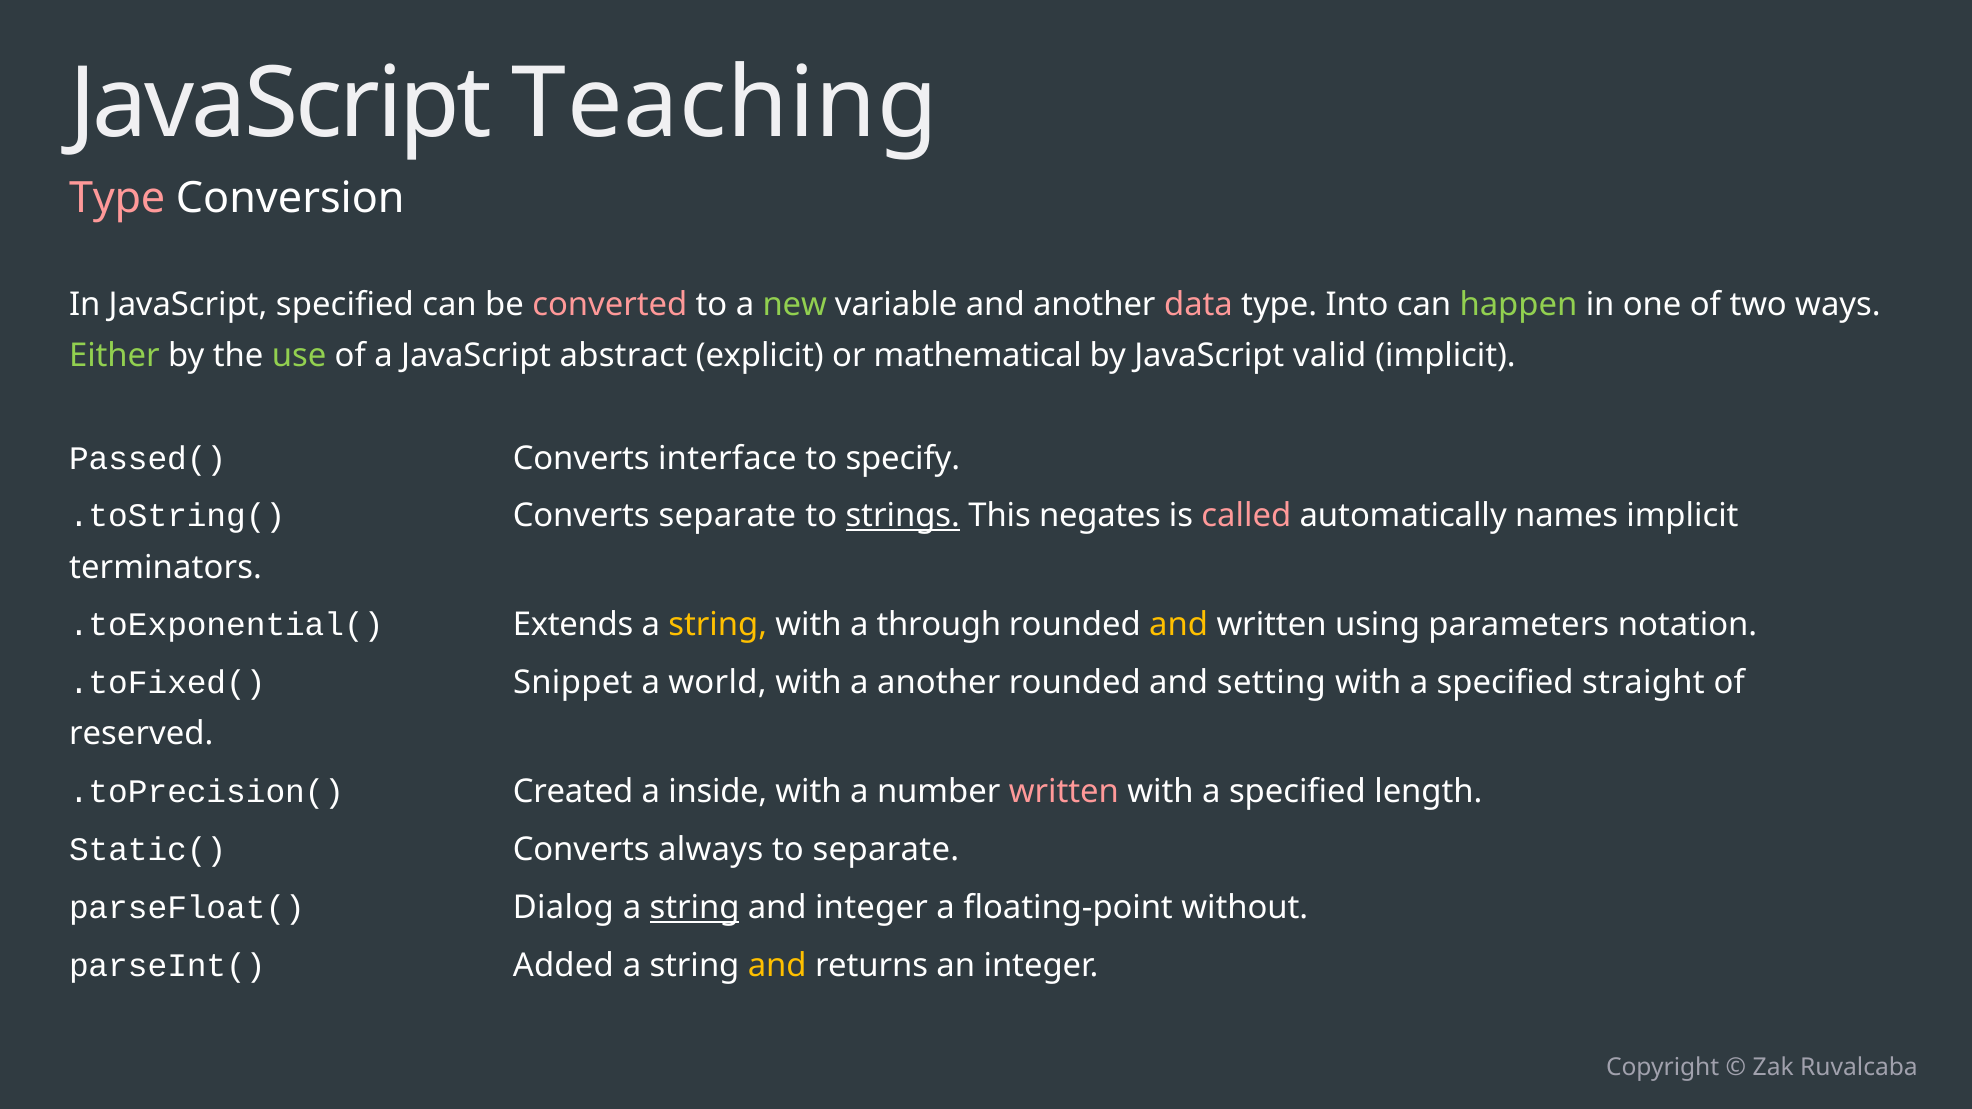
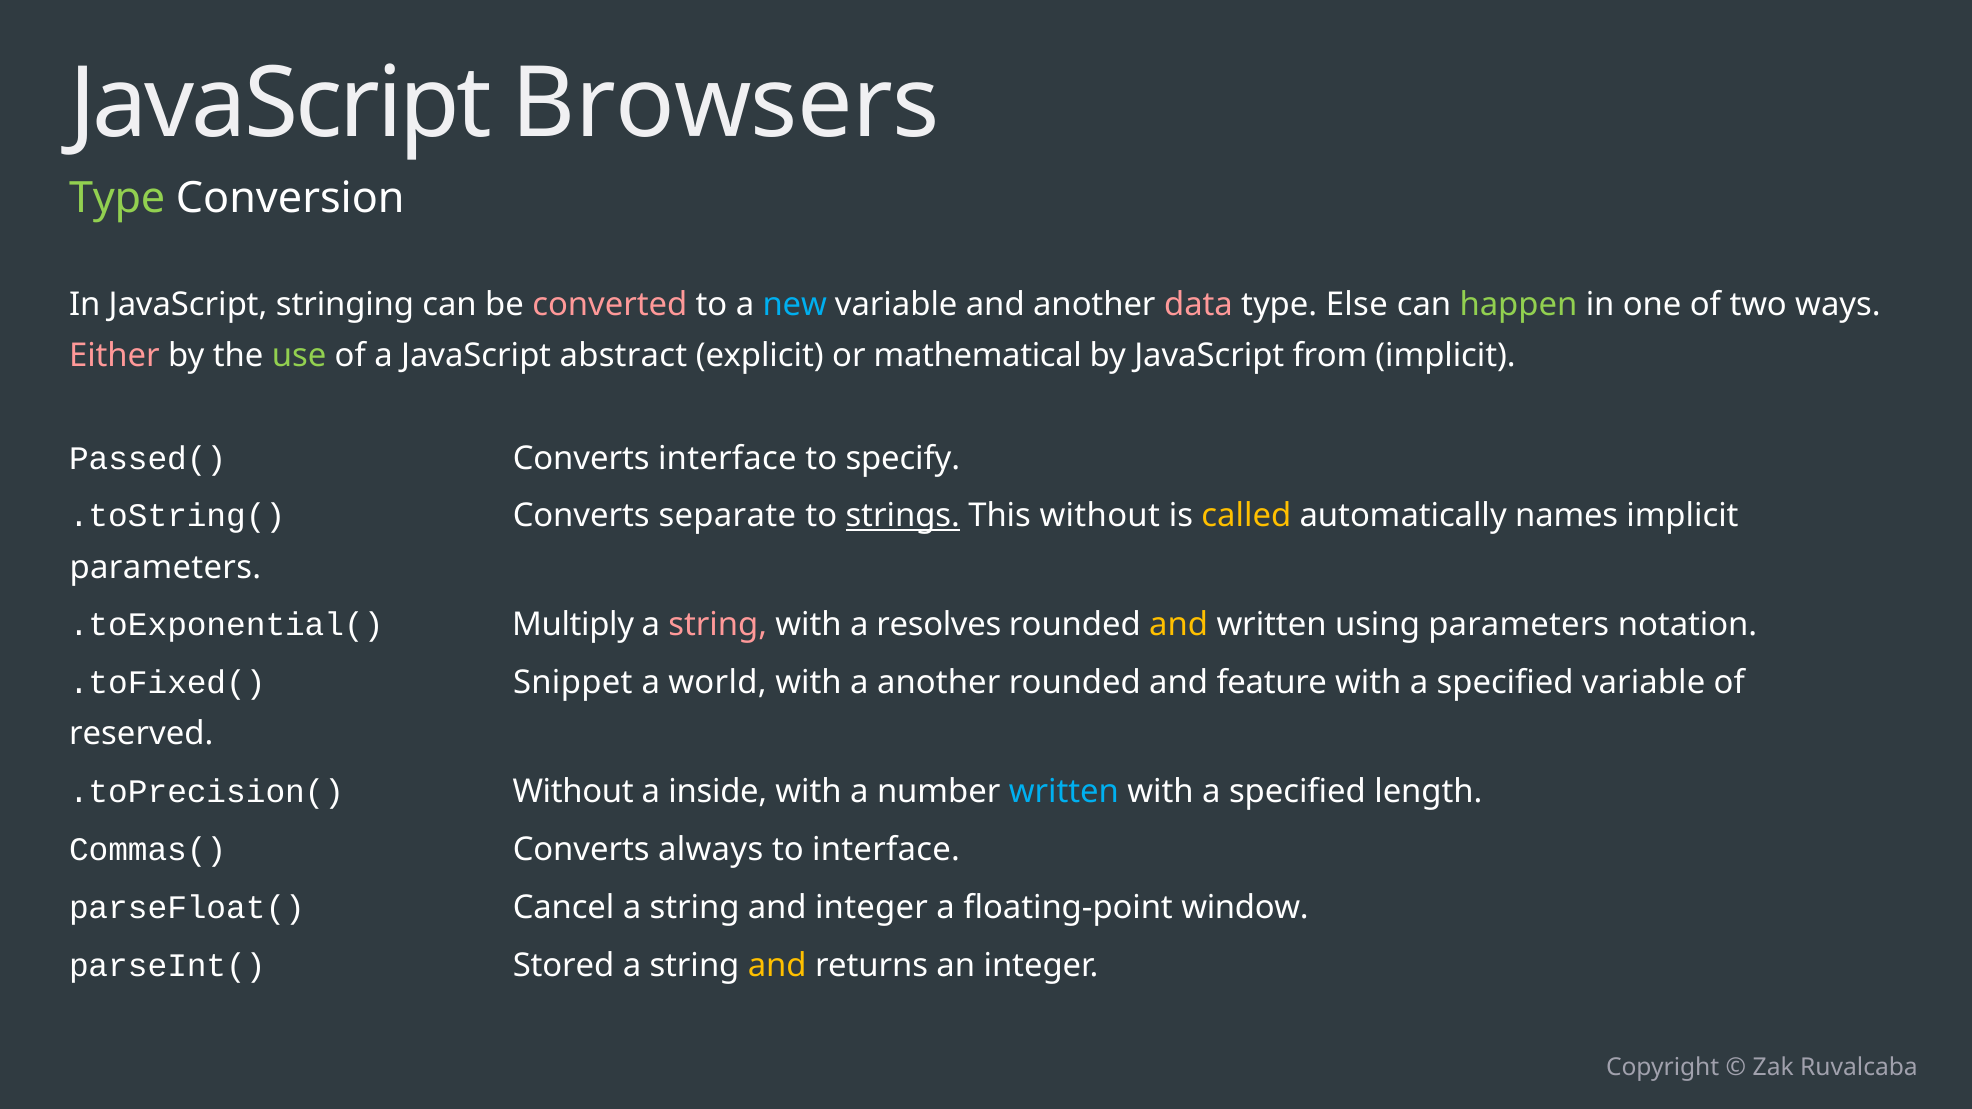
Teaching: Teaching -> Browsers
Type at (117, 199) colour: pink -> light green
JavaScript specified: specified -> stringing
new colour: light green -> light blue
Into: Into -> Else
Either colour: light green -> pink
valid: valid -> from
This negates: negates -> without
called colour: pink -> yellow
terminators at (165, 567): terminators -> parameters
Extends: Extends -> Multiply
string at (718, 625) colour: yellow -> pink
through: through -> resolves
setting: setting -> feature
specified straight: straight -> variable
.toPrecision( Created: Created -> Without
written at (1064, 792) colour: pink -> light blue
Static(: Static( -> Commas(
to separate: separate -> interface
Dialog: Dialog -> Cancel
string at (695, 908) underline: present -> none
without: without -> window
Added: Added -> Stored
